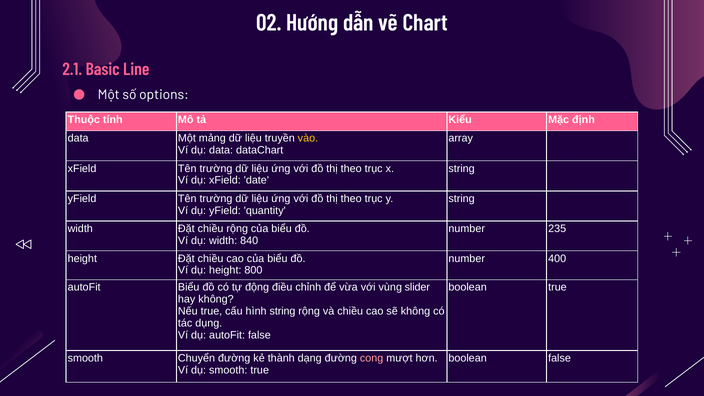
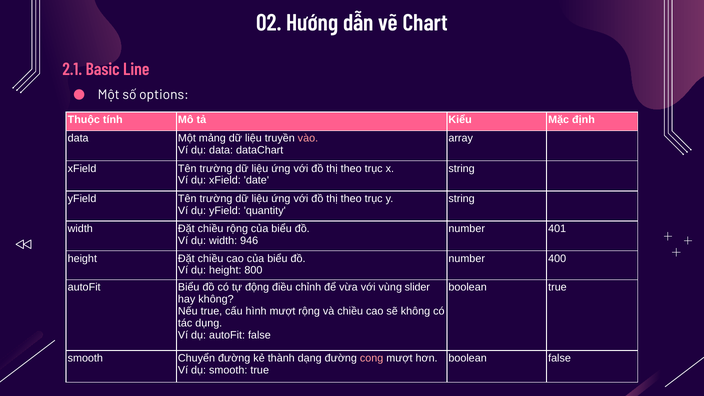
vào colour: yellow -> pink
235: 235 -> 401
840: 840 -> 946
hình string: string -> mượt
